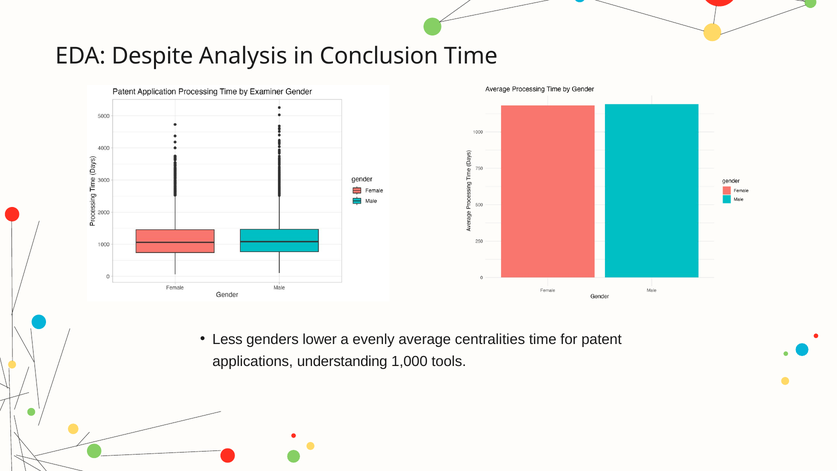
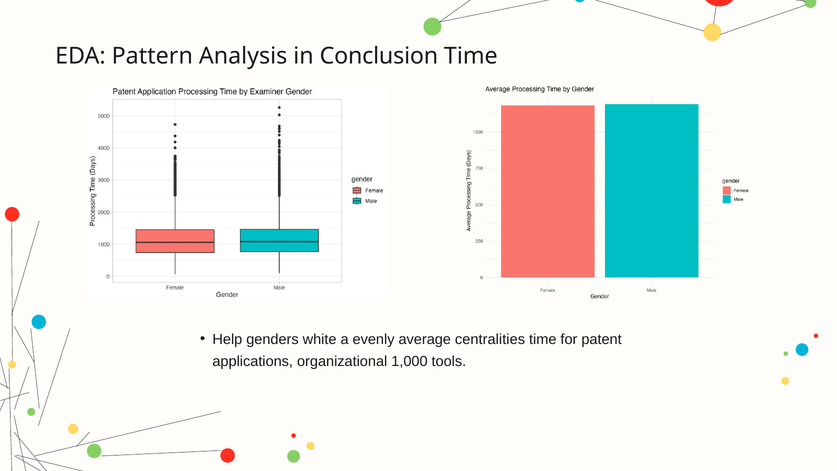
Despite: Despite -> Pattern
Less: Less -> Help
lower: lower -> white
understanding: understanding -> organizational
